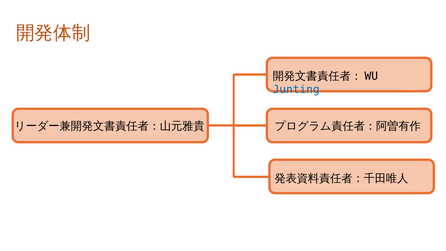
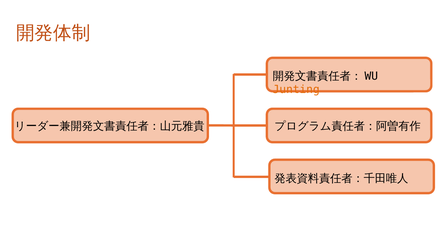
Junting colour: blue -> orange
